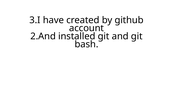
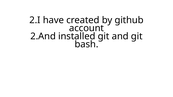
3.I: 3.I -> 2.I
